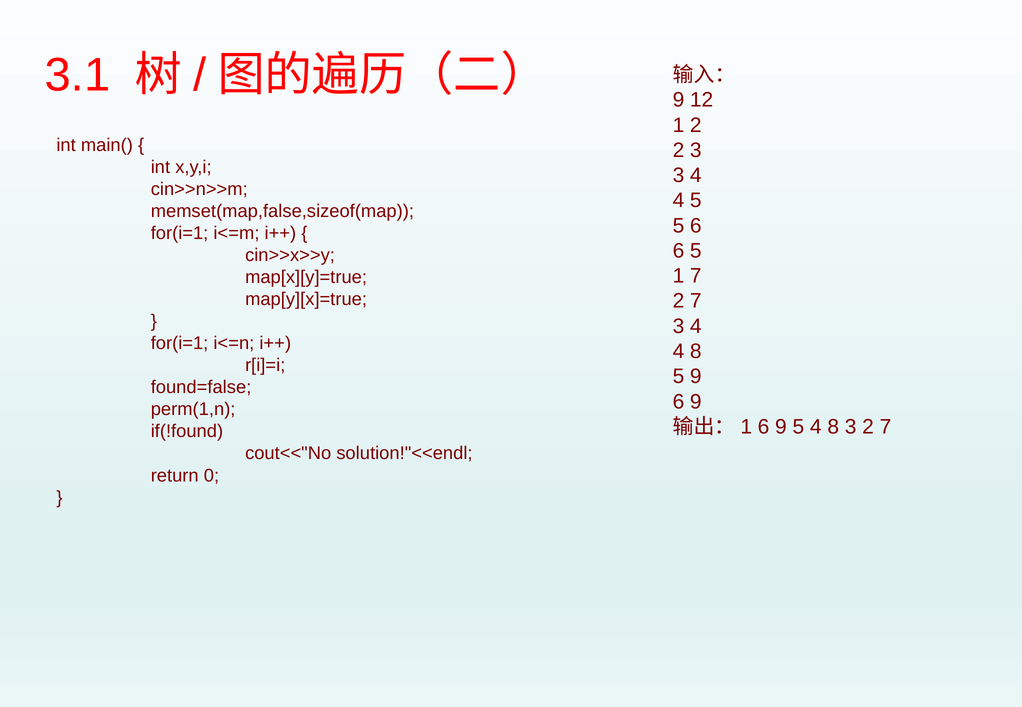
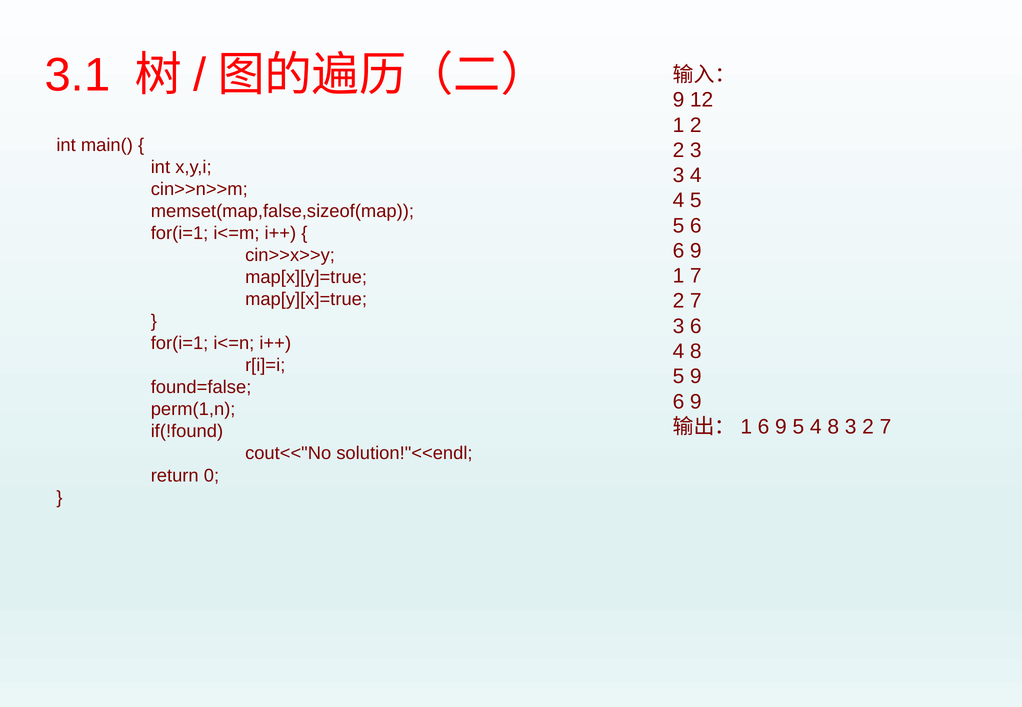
5 at (696, 251): 5 -> 9
4 at (696, 326): 4 -> 6
